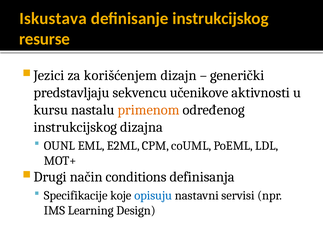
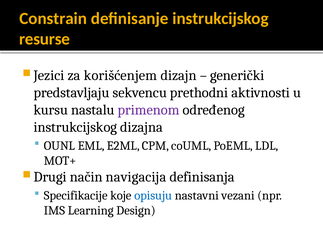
Iskustava: Iskustava -> Constrain
učenikove: učenikove -> prethodni
primenom colour: orange -> purple
conditions: conditions -> navigacija
servisi: servisi -> vezani
